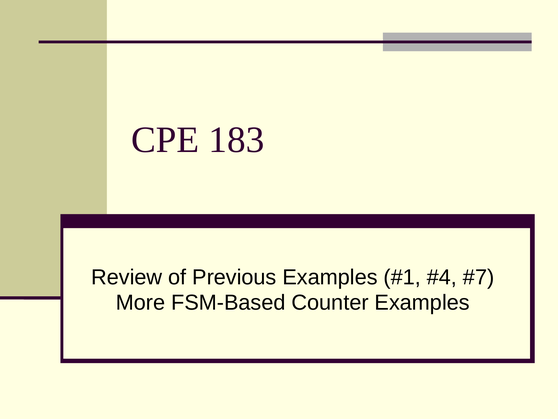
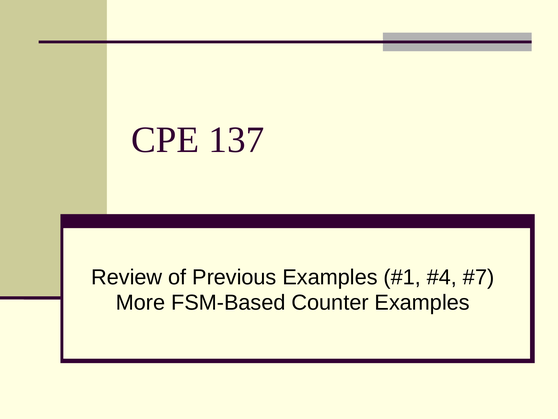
183: 183 -> 137
